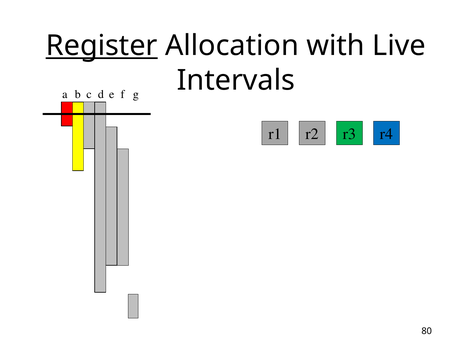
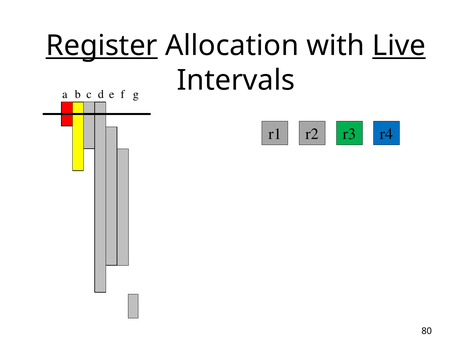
Live underline: none -> present
